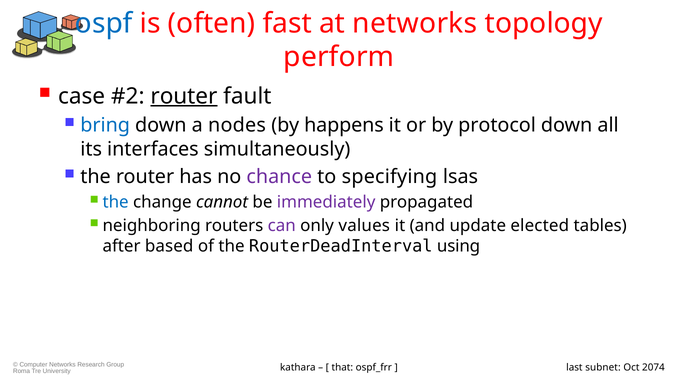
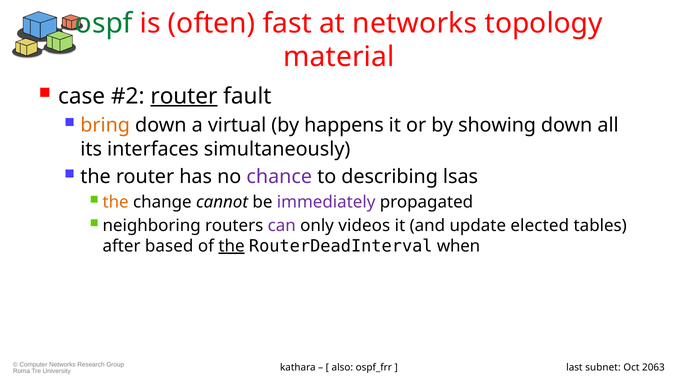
ospf colour: blue -> green
perform: perform -> material
bring colour: blue -> orange
nodes: nodes -> virtual
protocol: protocol -> showing
specifying: specifying -> describing
the at (116, 202) colour: blue -> orange
values: values -> videos
the at (232, 246) underline: none -> present
using: using -> when
that: that -> also
2074: 2074 -> 2063
